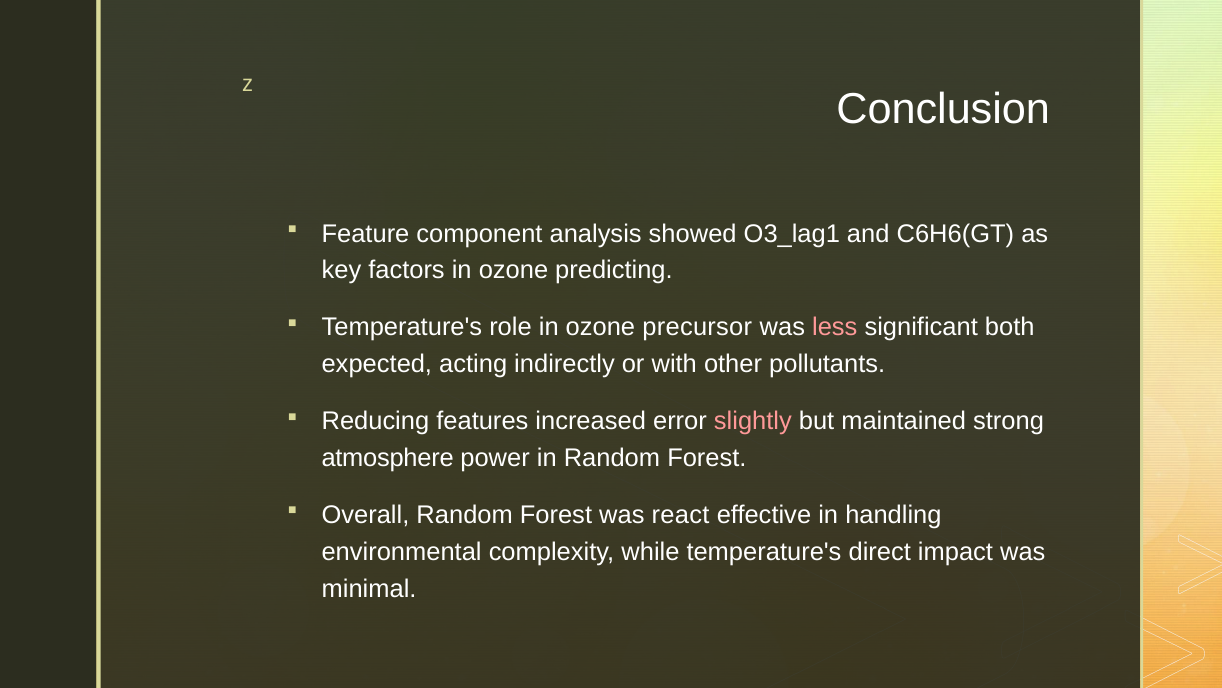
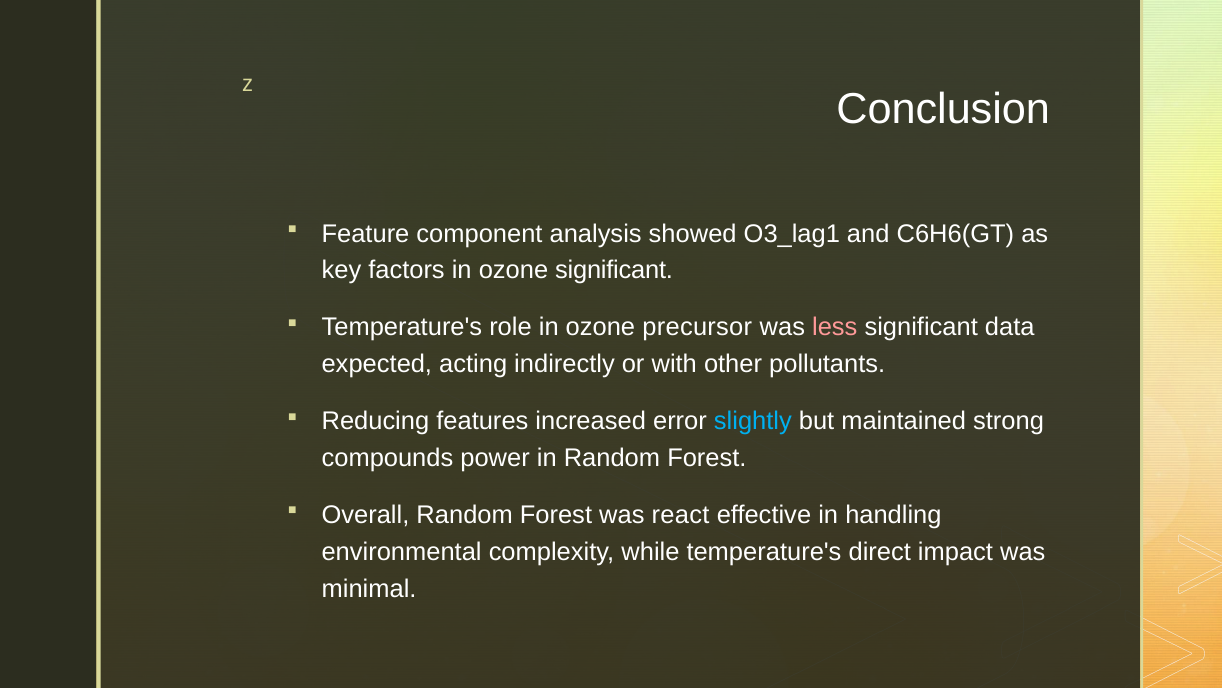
ozone predicting: predicting -> significant
both: both -> data
slightly colour: pink -> light blue
atmosphere: atmosphere -> compounds
